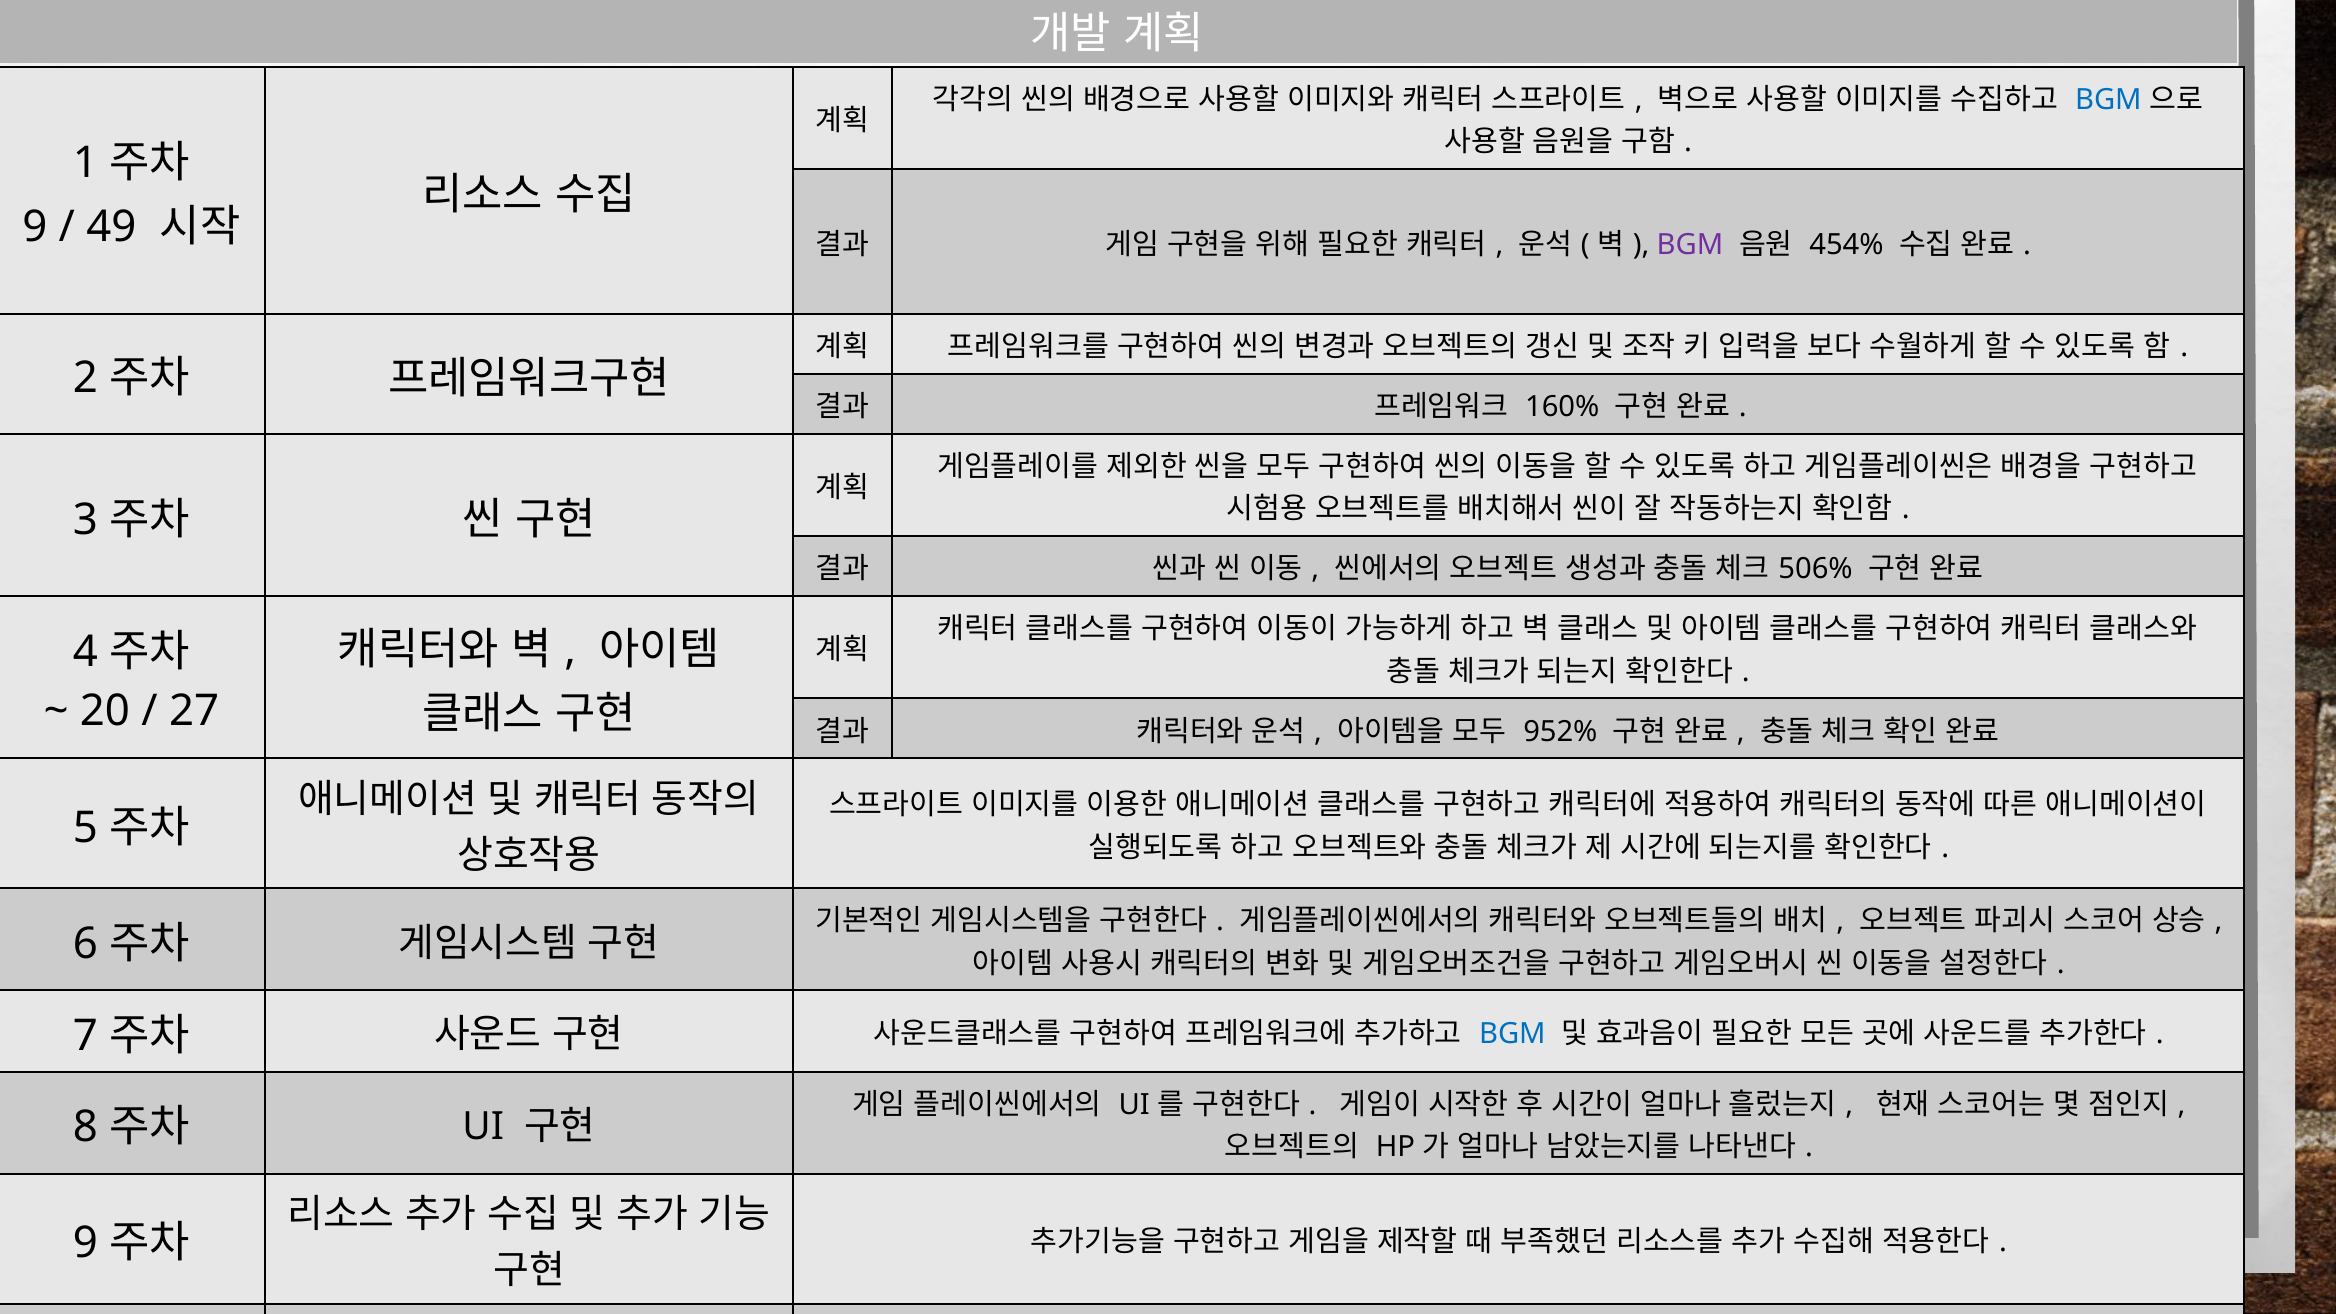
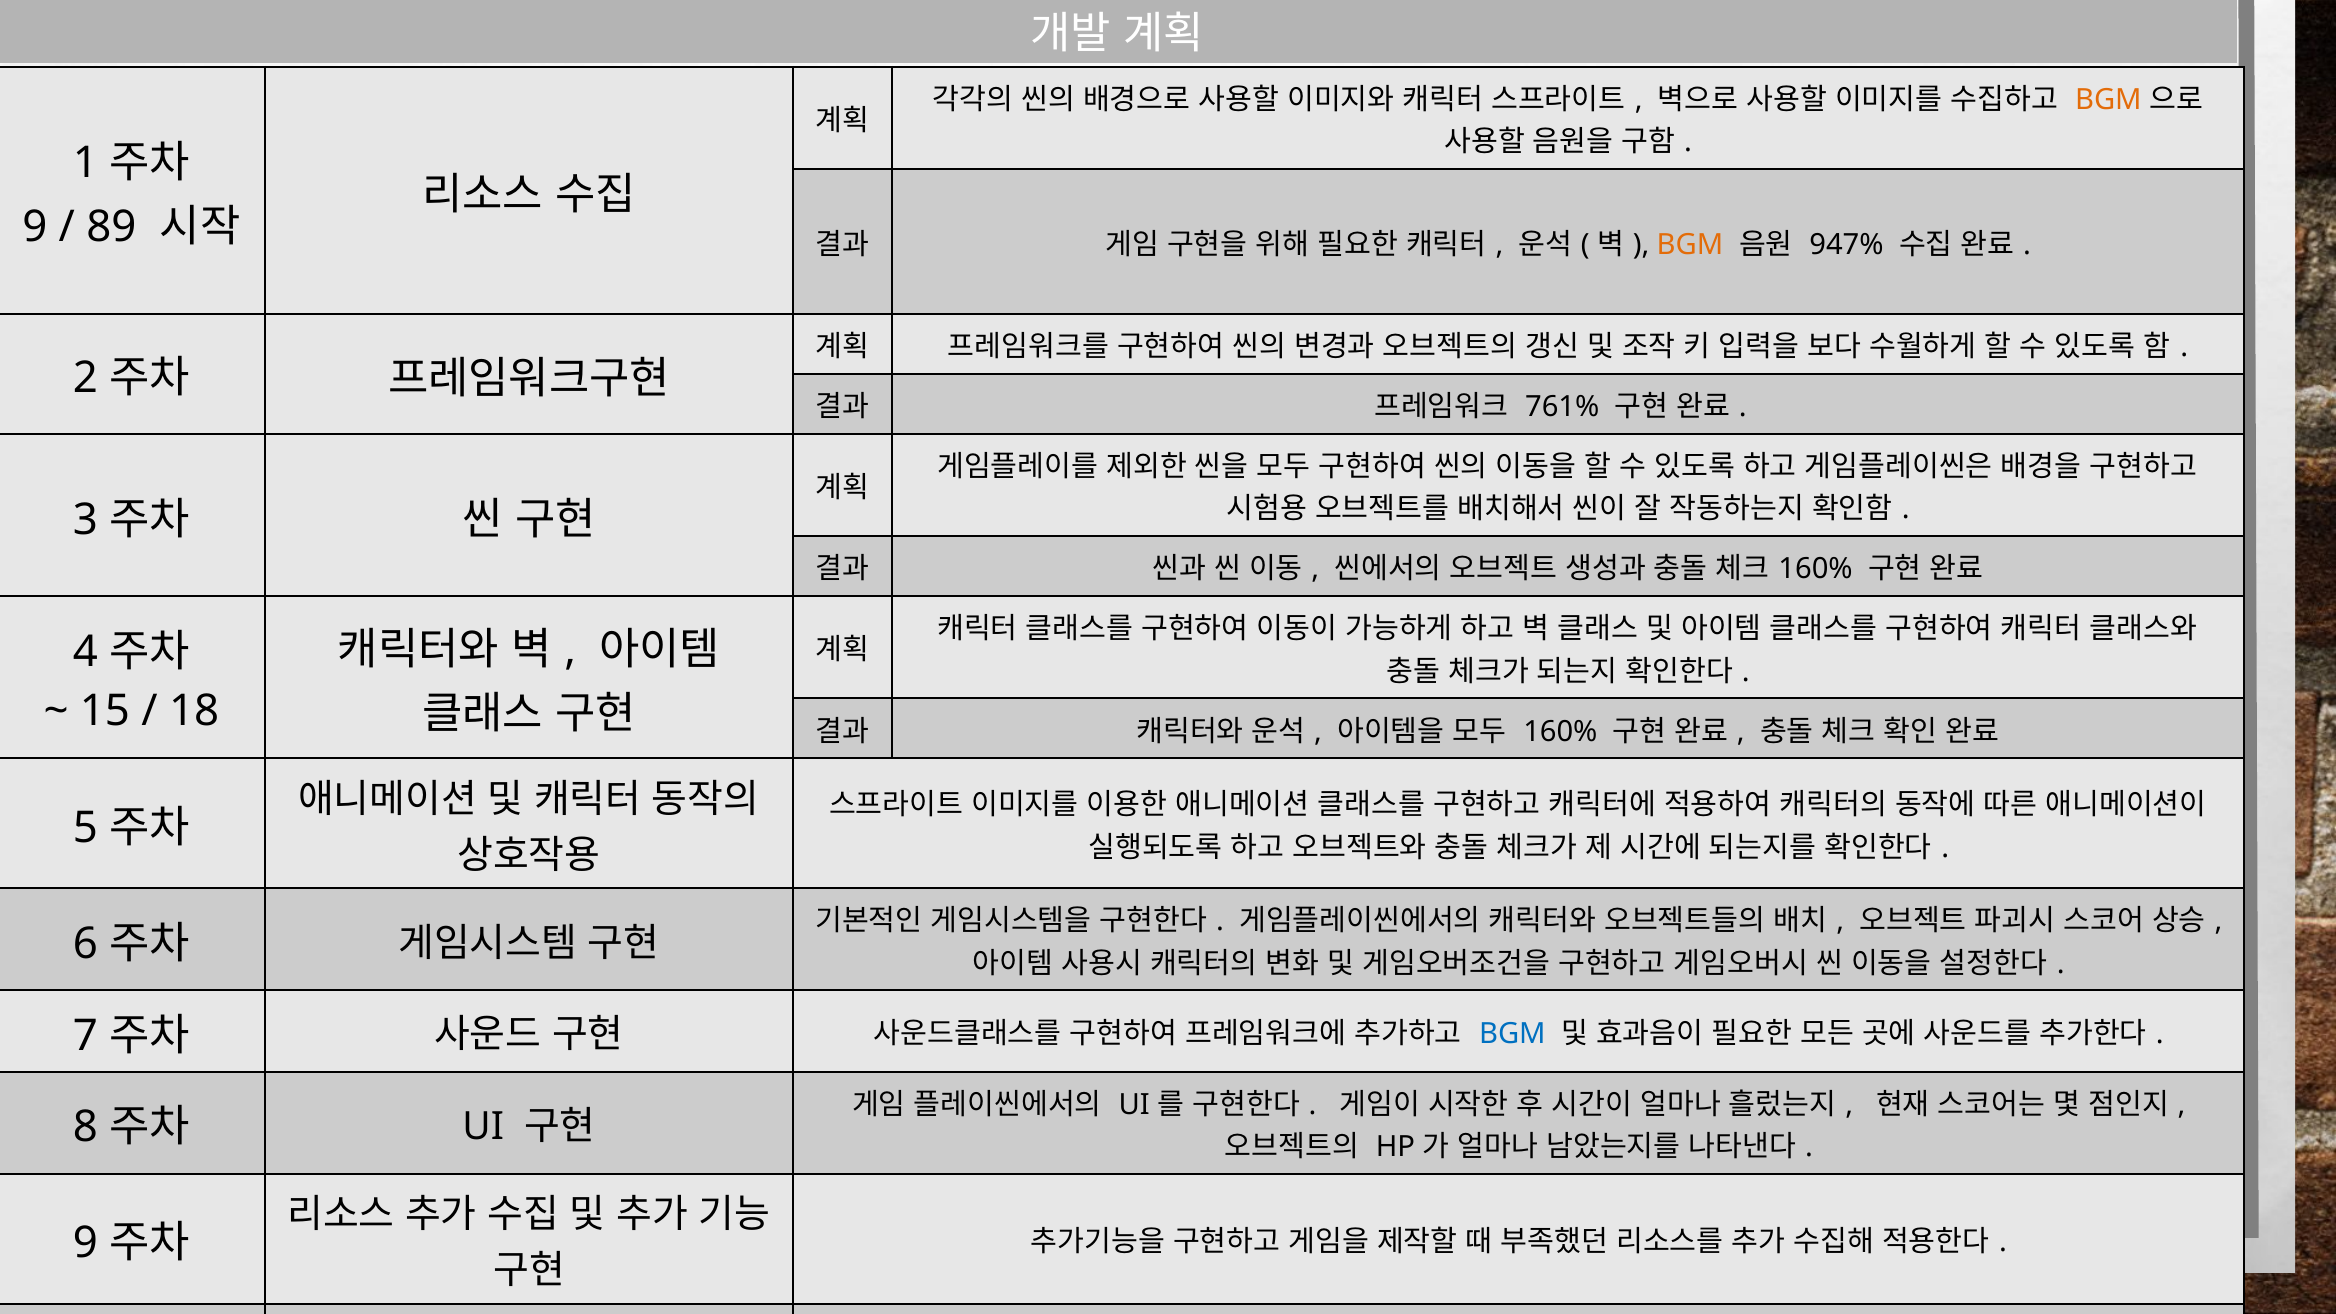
BGM at (2108, 100) colour: blue -> orange
49: 49 -> 89
BGM at (1690, 245) colour: purple -> orange
454%: 454% -> 947%
160%: 160% -> 761%
506% at (1816, 569): 506% -> 160%
20: 20 -> 15
27: 27 -> 18
952% at (1560, 731): 952% -> 160%
